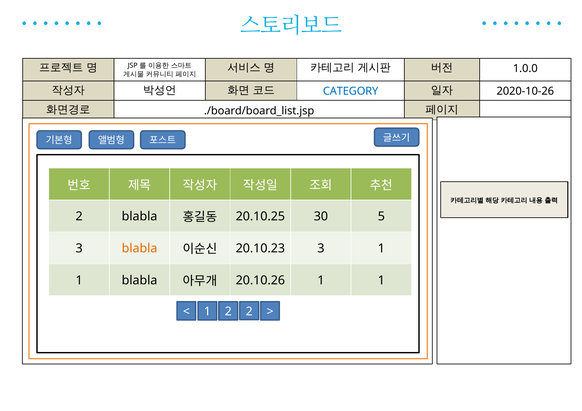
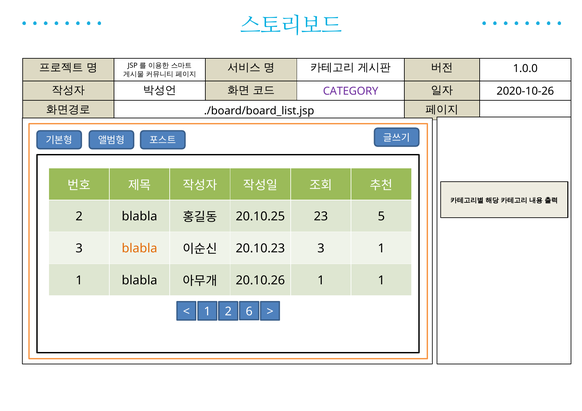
CATEGORY colour: blue -> purple
30: 30 -> 23
2 at (249, 312): 2 -> 6
